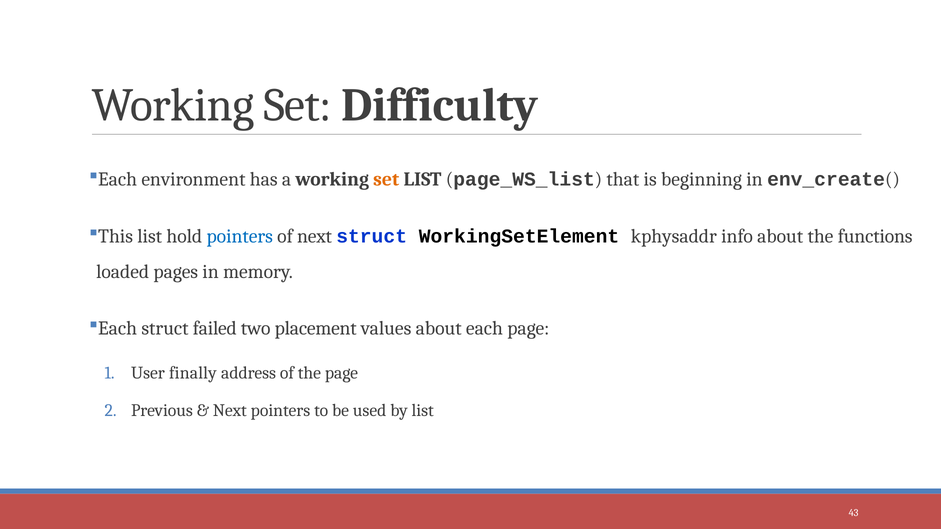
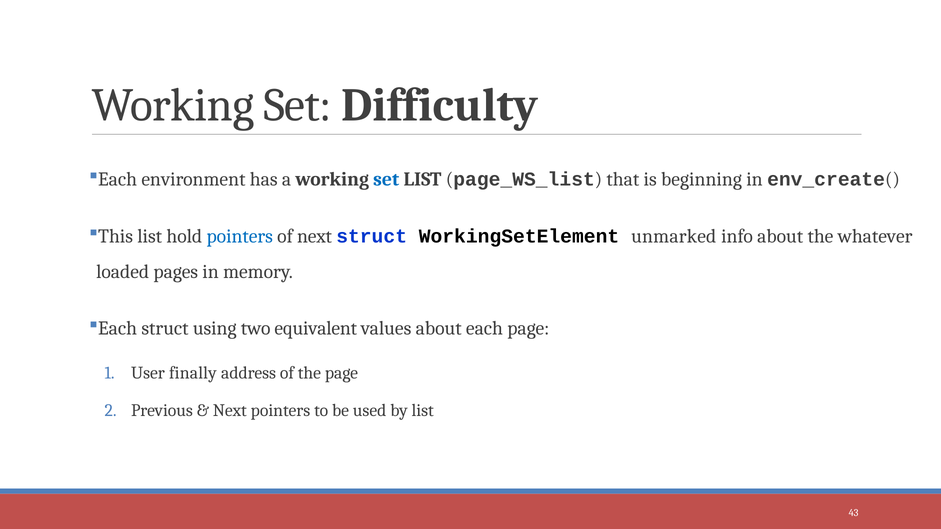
set at (386, 179) colour: orange -> blue
kphysaddr: kphysaddr -> unmarked
functions: functions -> whatever
failed: failed -> using
placement: placement -> equivalent
